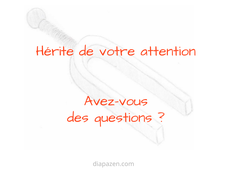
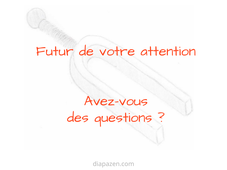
Hérite: Hérite -> Futur
